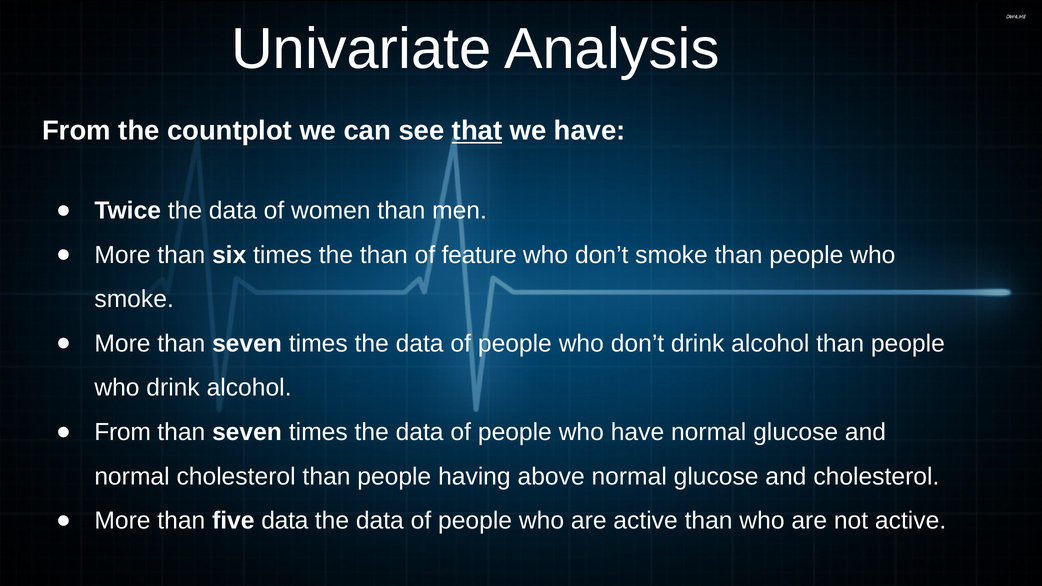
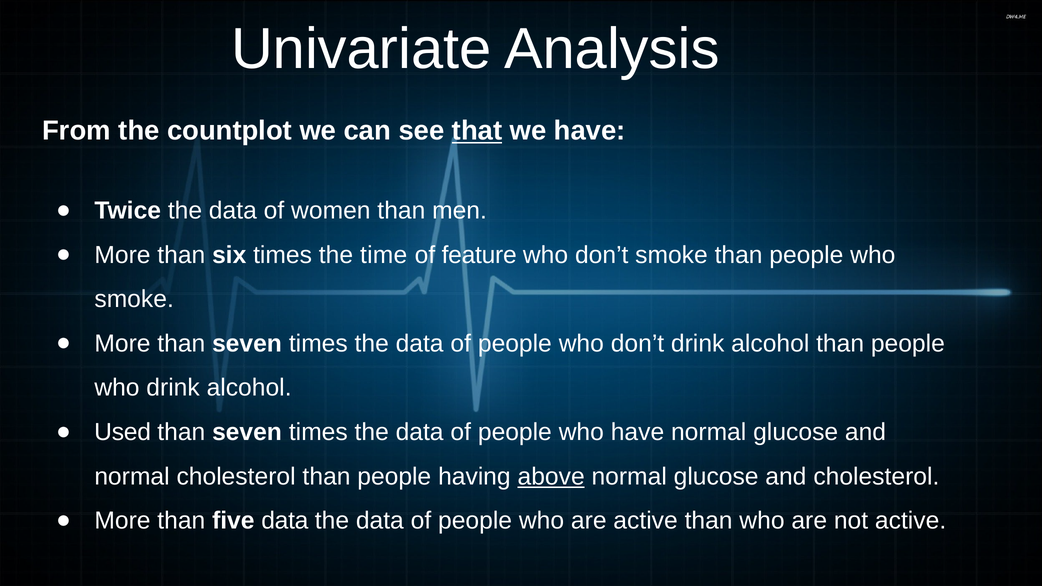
the than: than -> time
From at (123, 432): From -> Used
above underline: none -> present
